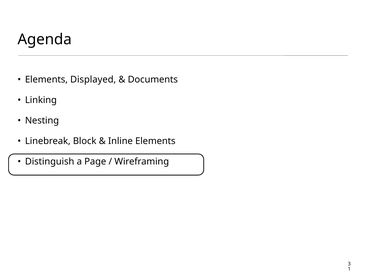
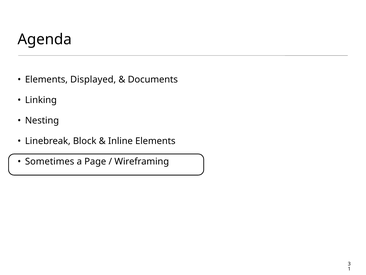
Distinguish: Distinguish -> Sometimes
